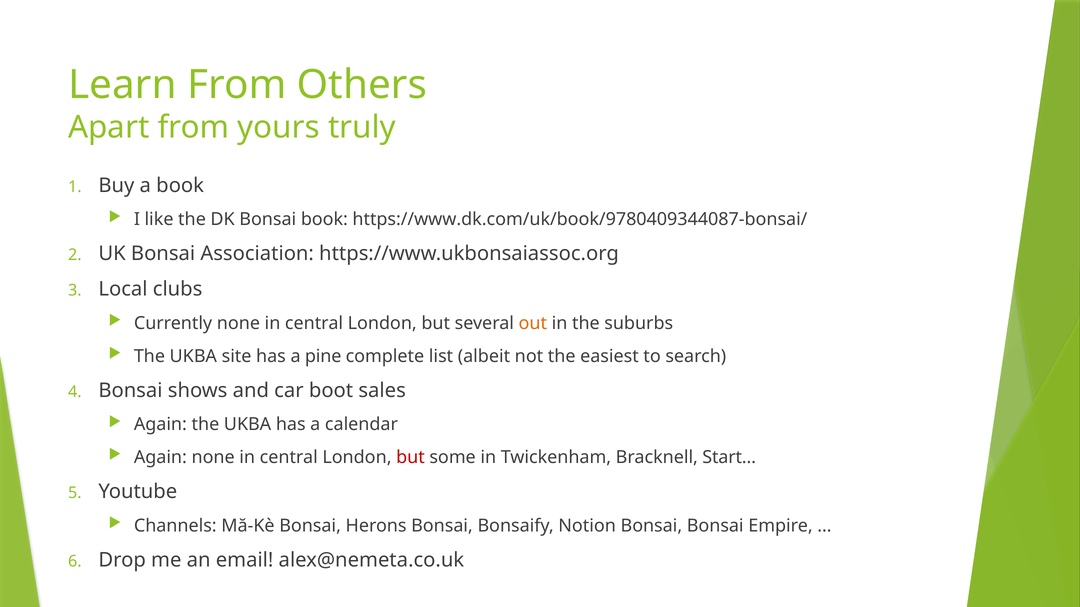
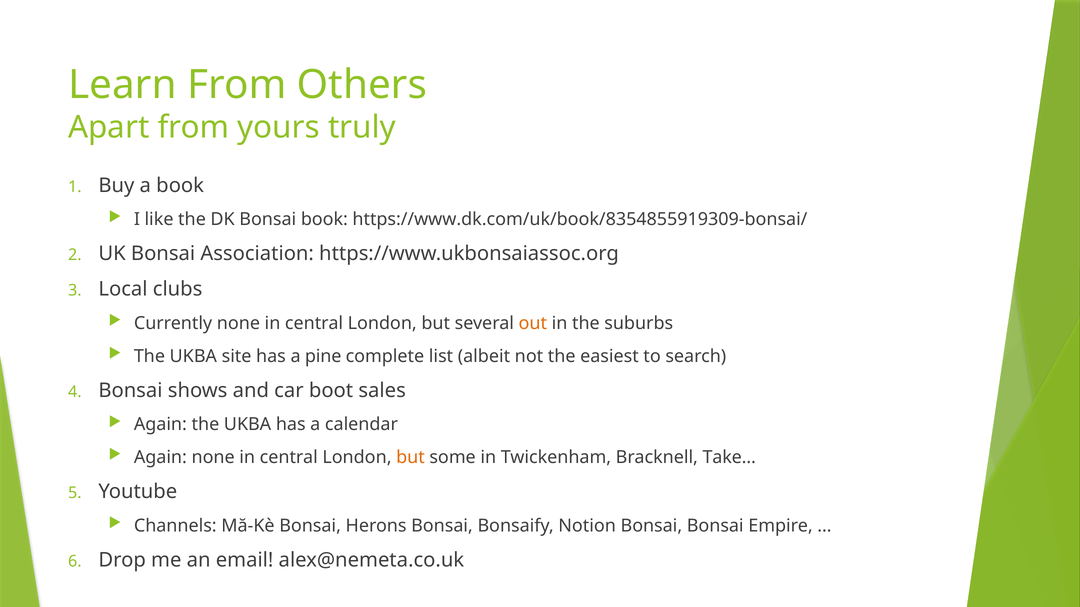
https://www.dk.com/uk/book/9780409344087-bonsai/: https://www.dk.com/uk/book/9780409344087-bonsai/ -> https://www.dk.com/uk/book/8354855919309-bonsai/
but at (410, 458) colour: red -> orange
Start…: Start… -> Take…
